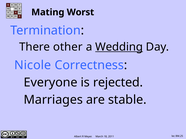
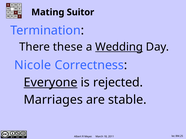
Worst: Worst -> Suitor
other: other -> these
Everyone underline: none -> present
